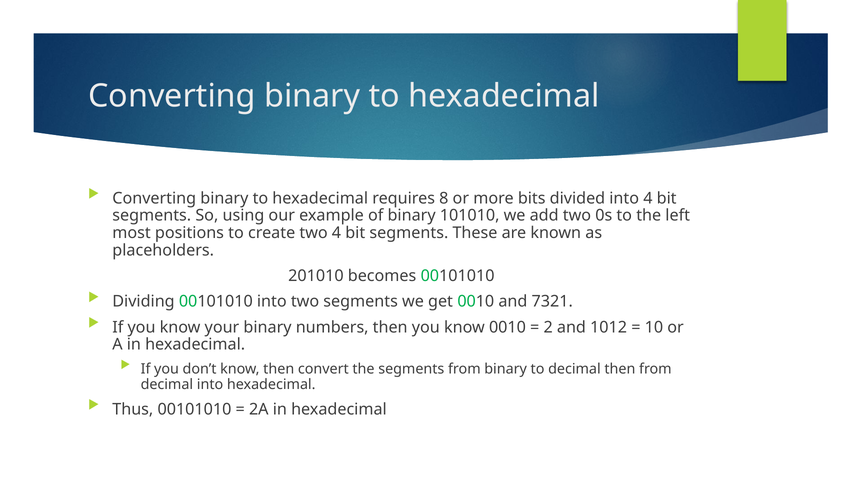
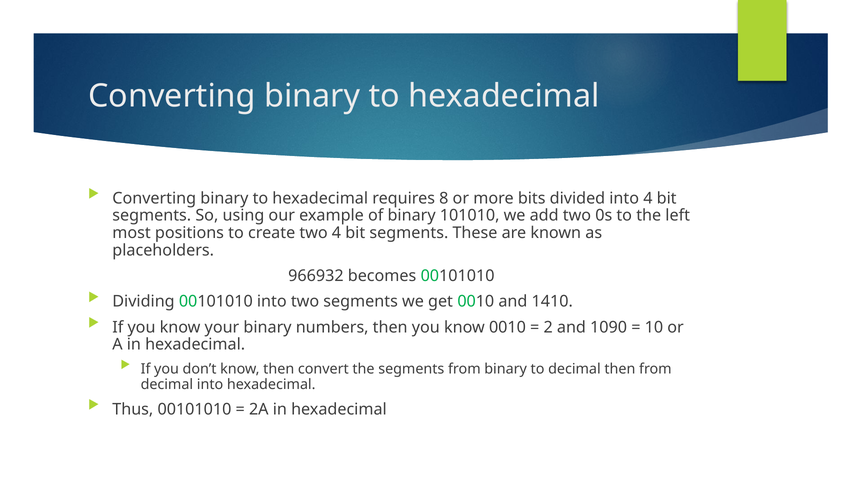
201010: 201010 -> 966932
7321: 7321 -> 1410
1012: 1012 -> 1090
